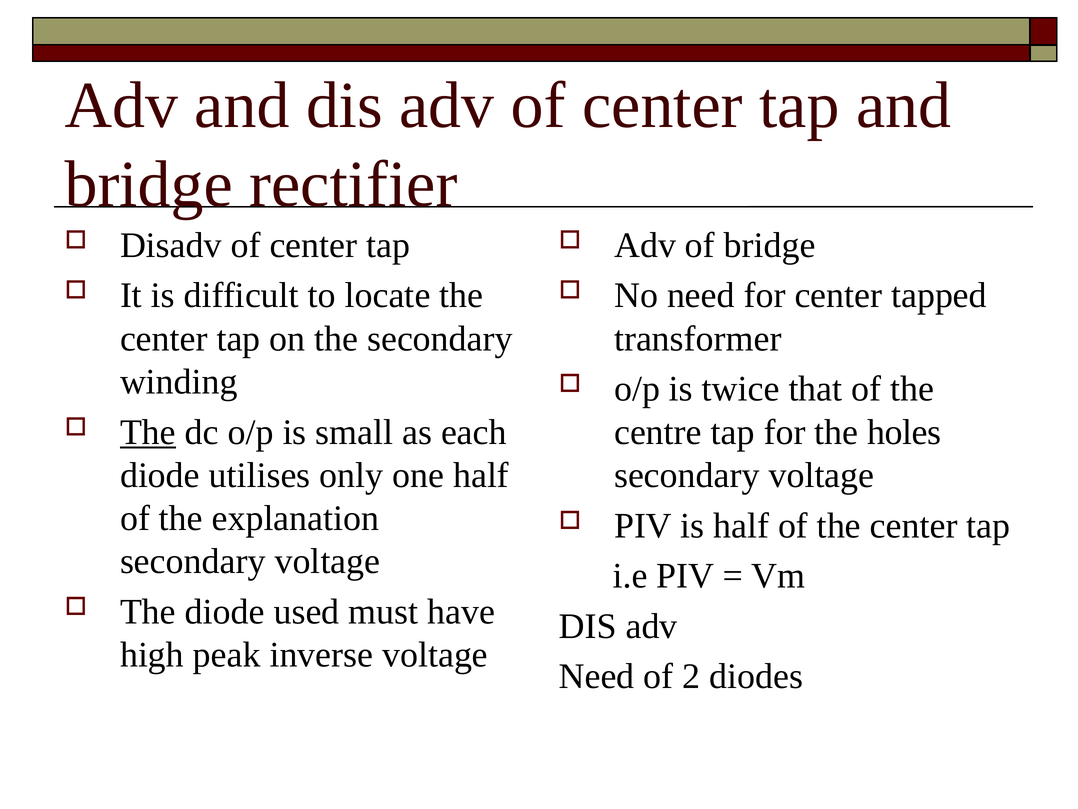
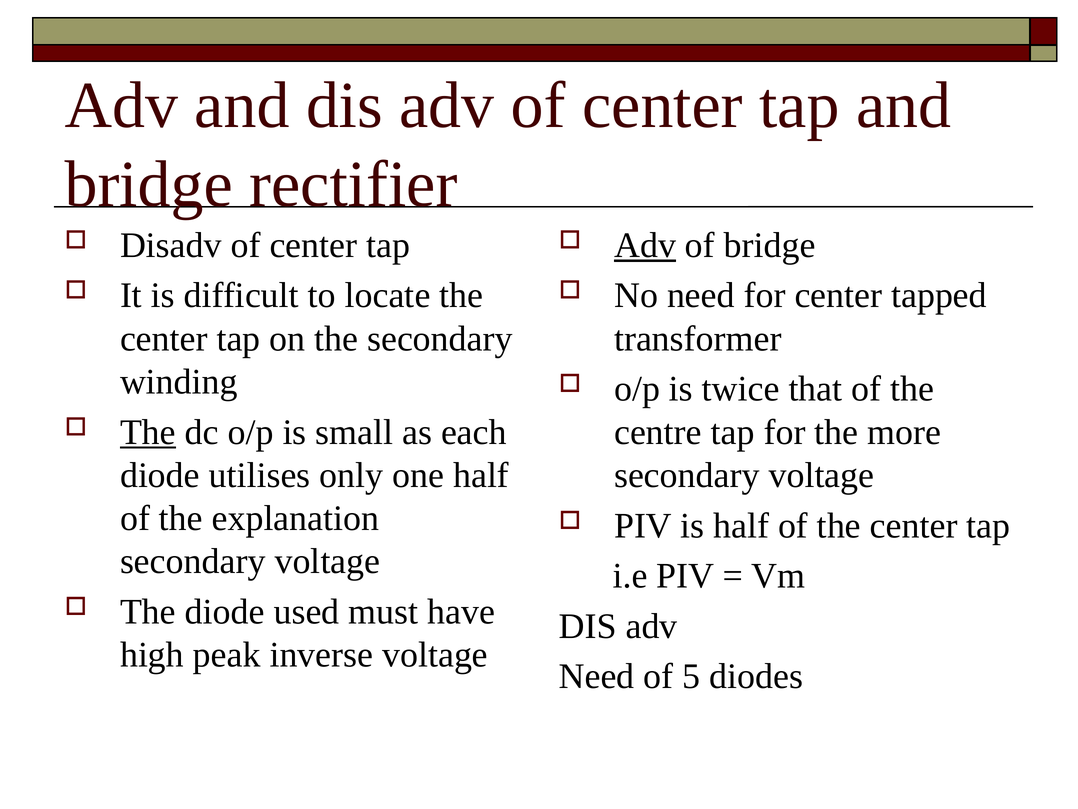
Adv at (645, 245) underline: none -> present
holes: holes -> more
2: 2 -> 5
